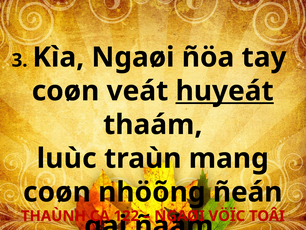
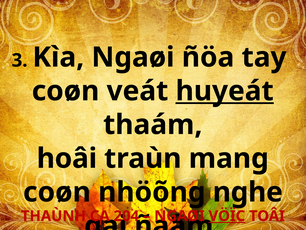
luùc: luùc -> hoâi
ñeán: ñeán -> nghe
122: 122 -> 204
VÖÏC underline: none -> present
